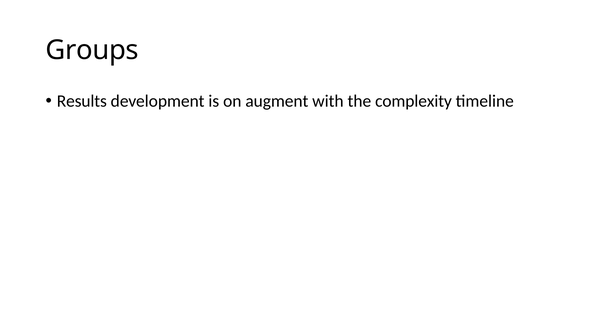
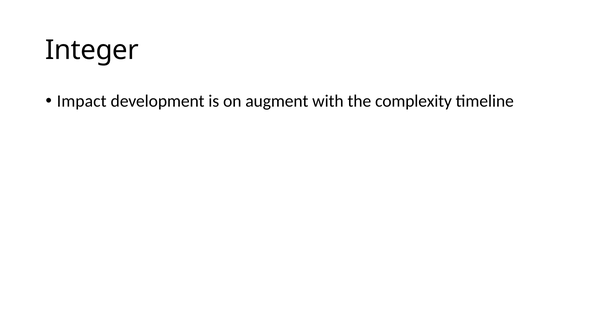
Groups: Groups -> Integer
Results: Results -> Impact
